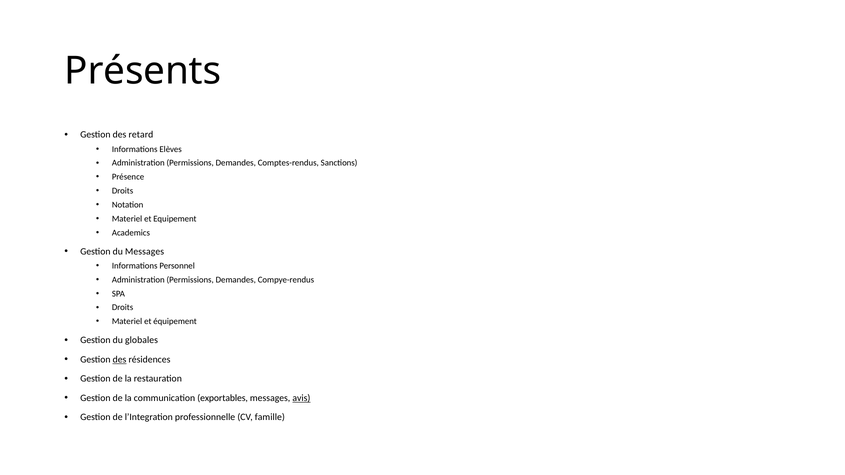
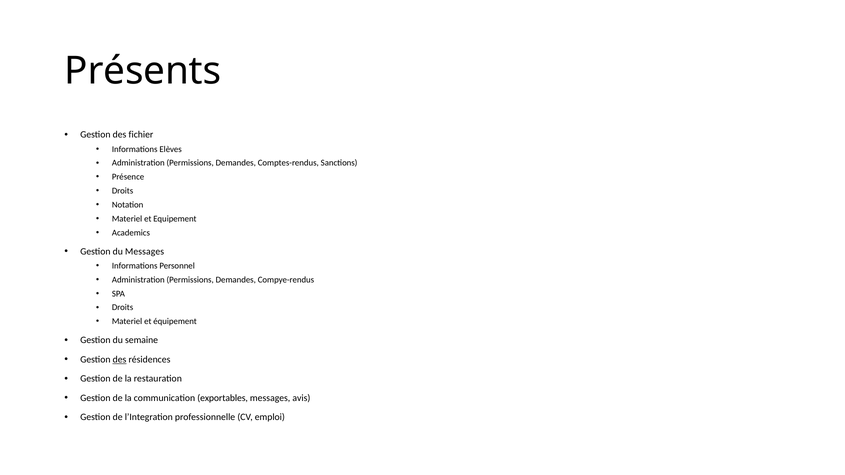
retard: retard -> fichier
globales: globales -> semaine
avis underline: present -> none
famille: famille -> emploi
